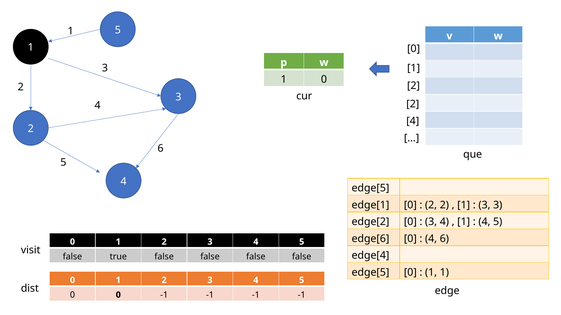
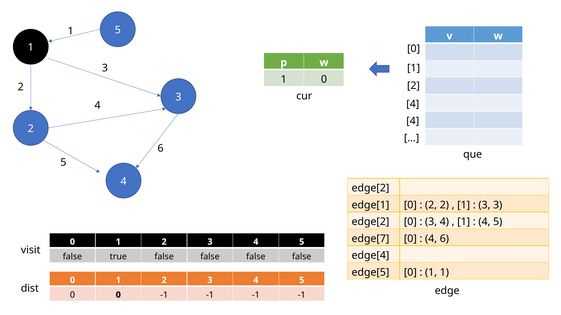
2 at (413, 104): 2 -> 4
edge[5 at (370, 188): edge[5 -> edge[2
edge[6: edge[6 -> edge[7
